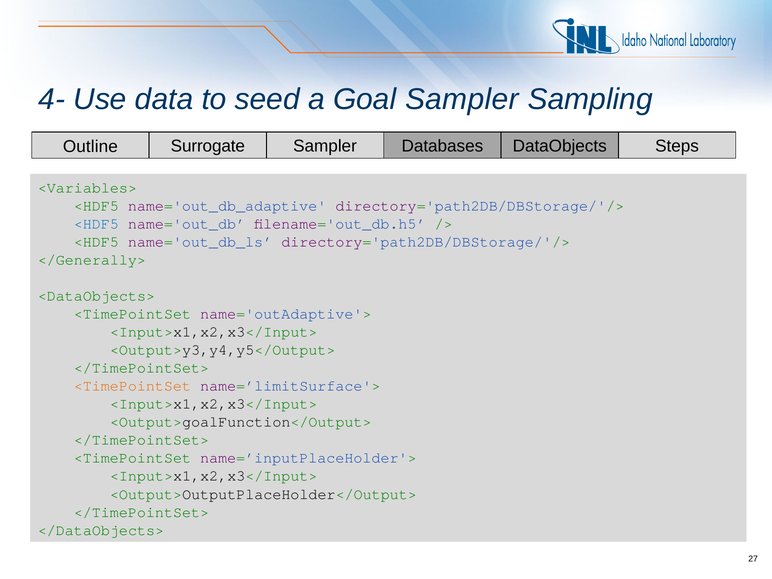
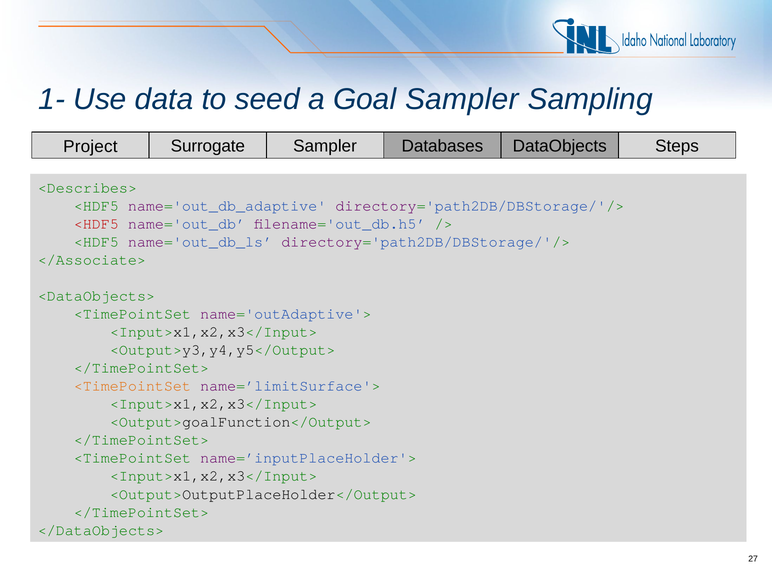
4-: 4- -> 1-
Outline: Outline -> Project
<Variables>: <Variables> -> <Describes>
<HDF5 at (96, 224) colour: blue -> red
</Generally>: </Generally> -> </Associate>
